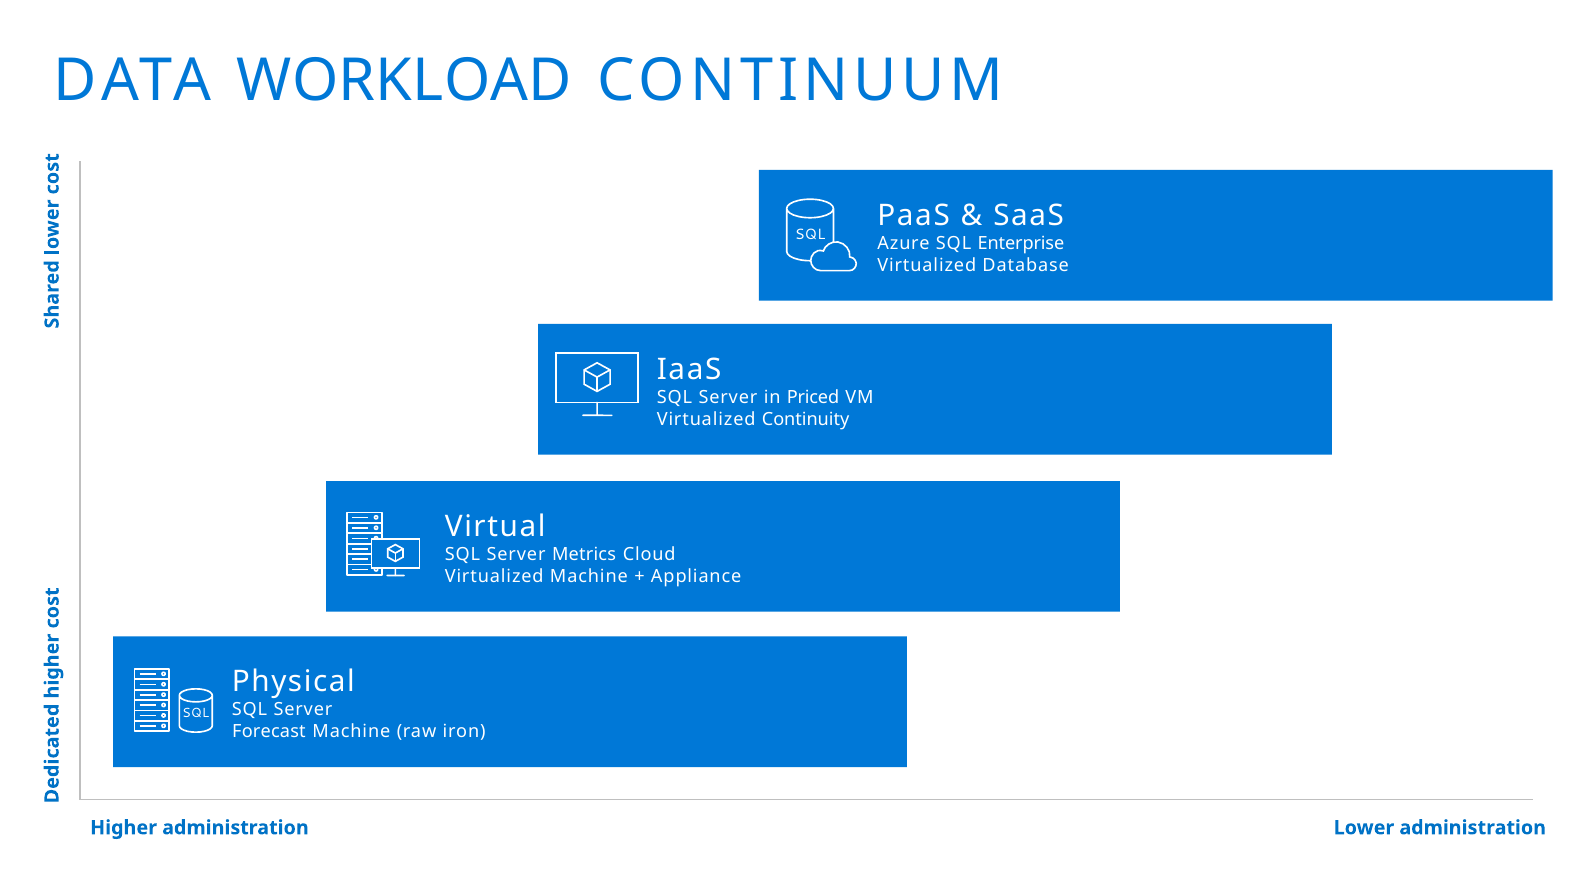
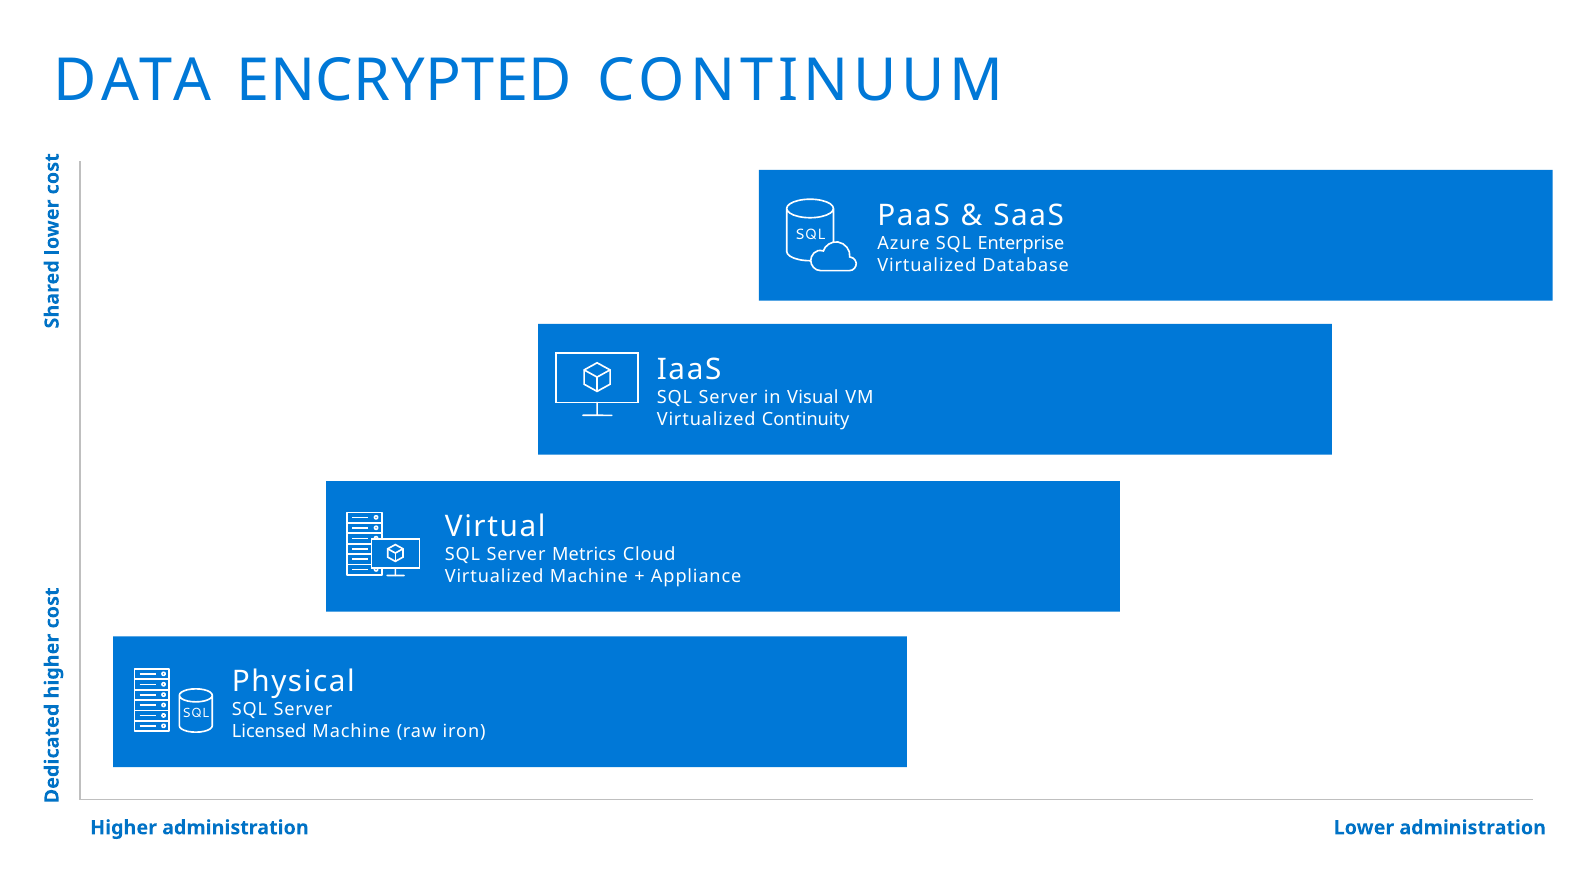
WORKLOAD: WORKLOAD -> ENCRYPTED
Priced: Priced -> Visual
Forecast: Forecast -> Licensed
